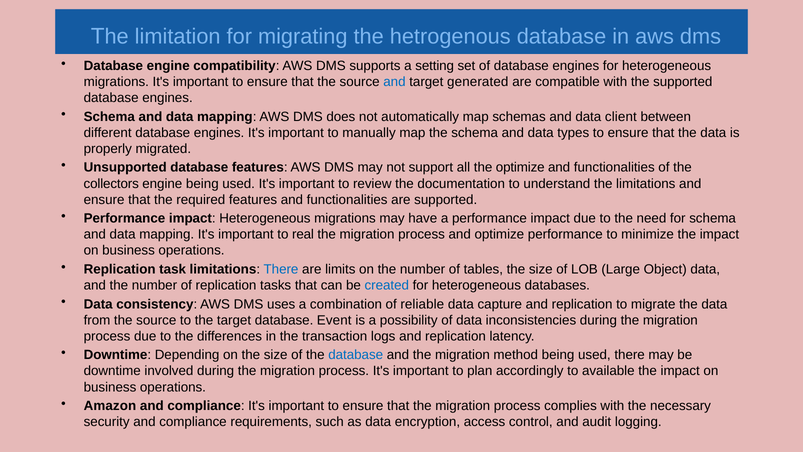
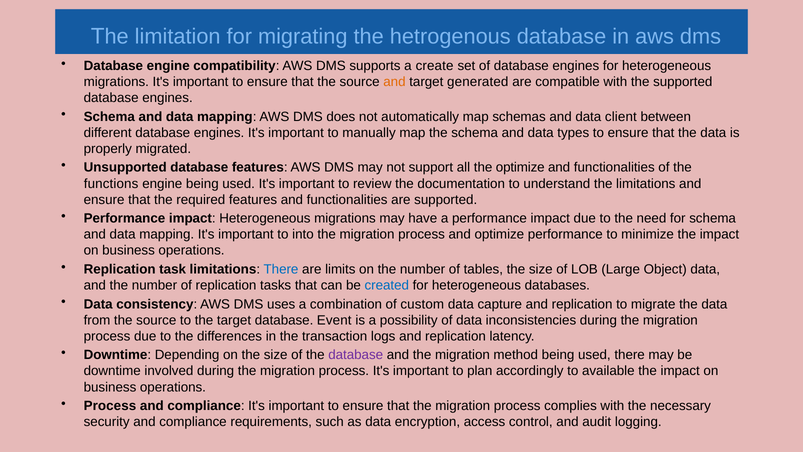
setting: setting -> create
and at (394, 82) colour: blue -> orange
collectors: collectors -> functions
real: real -> into
reliable: reliable -> custom
database at (356, 355) colour: blue -> purple
Amazon at (110, 406): Amazon -> Process
